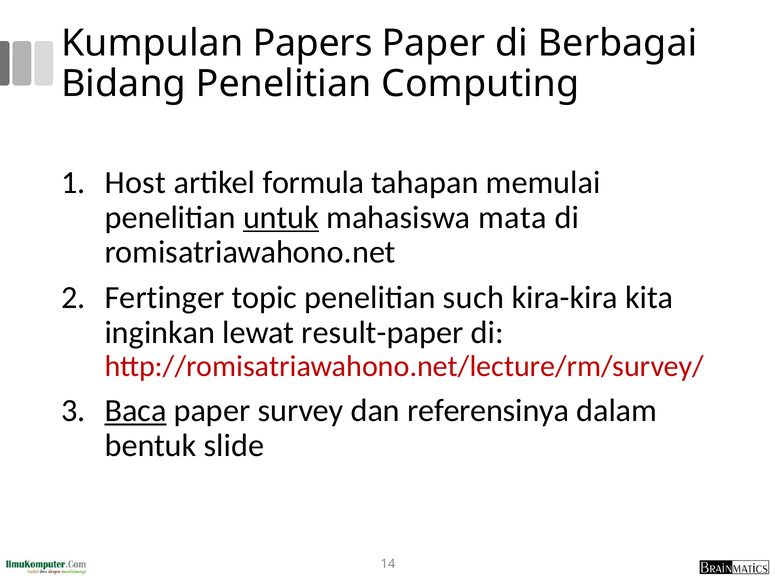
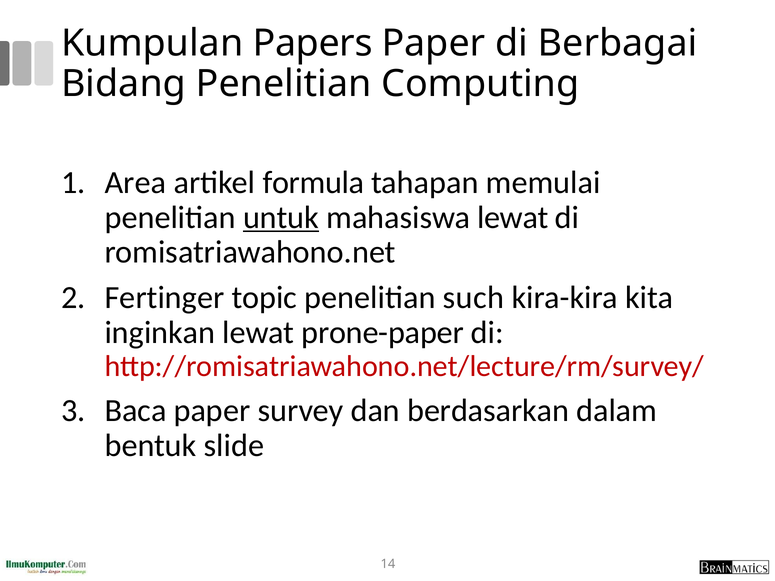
Host: Host -> Area
mahasiswa mata: mata -> lewat
result-paper: result-paper -> prone-paper
Baca underline: present -> none
referensinya: referensinya -> berdasarkan
